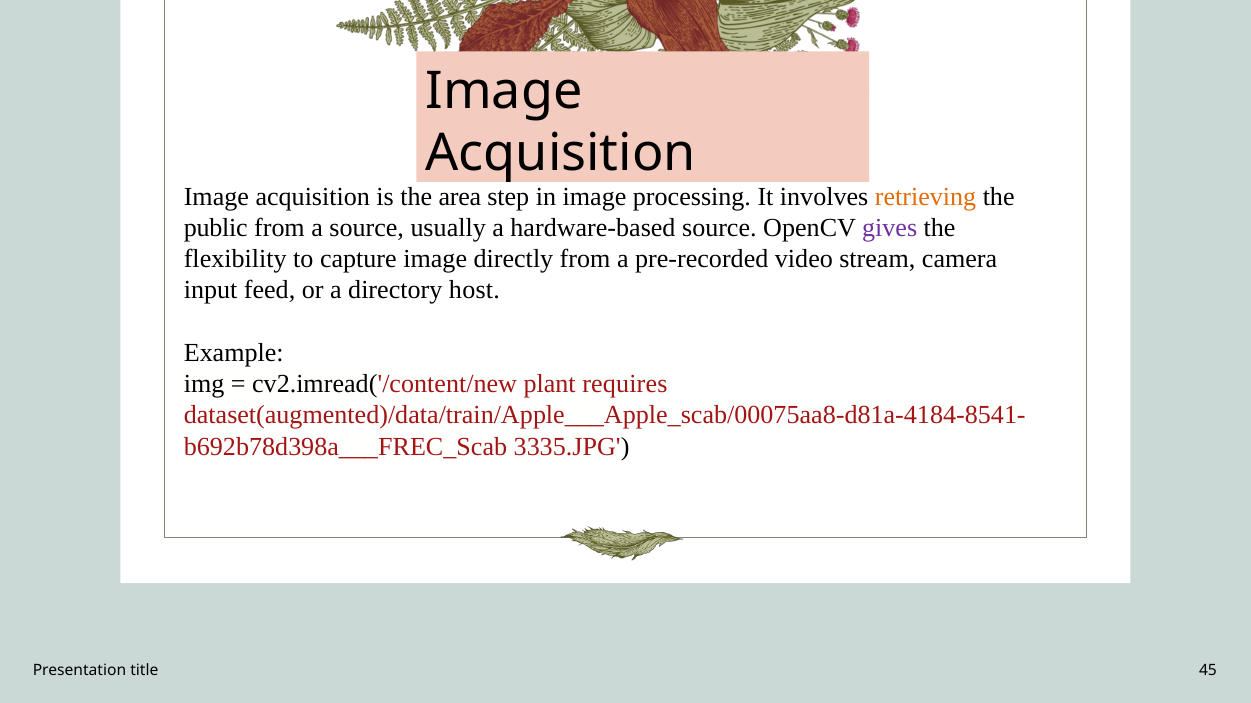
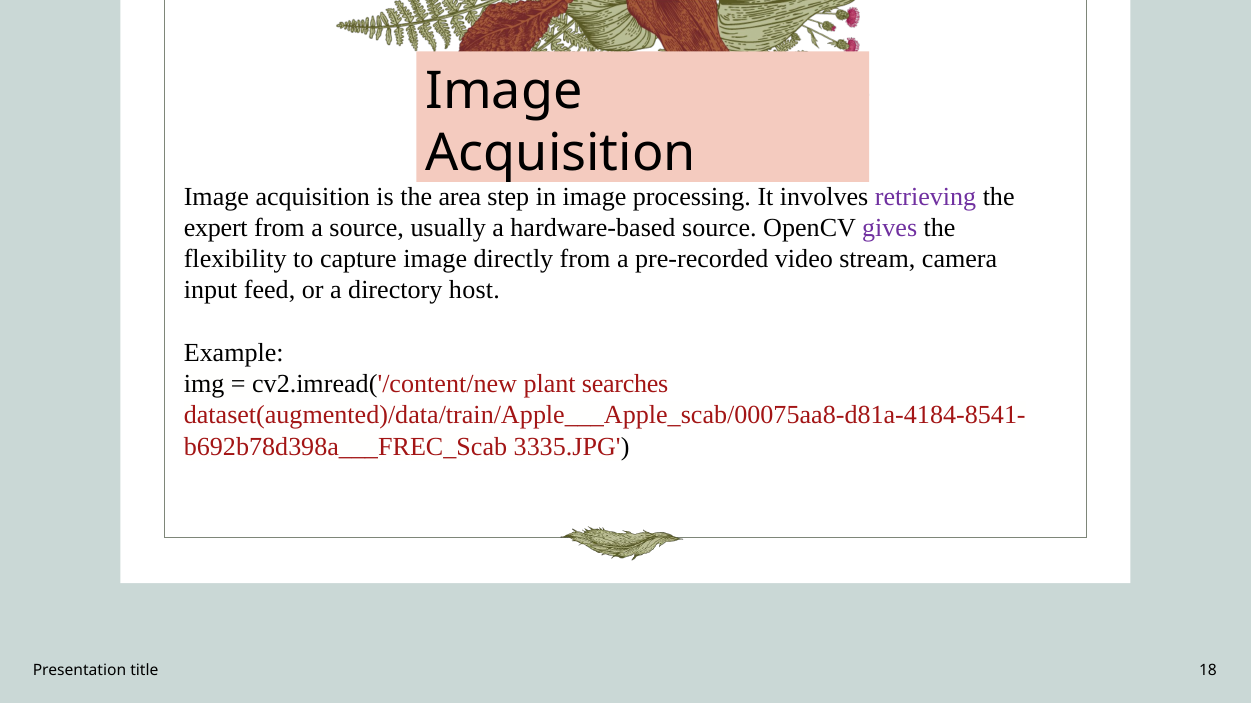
retrieving colour: orange -> purple
public: public -> expert
requires: requires -> searches
45: 45 -> 18
